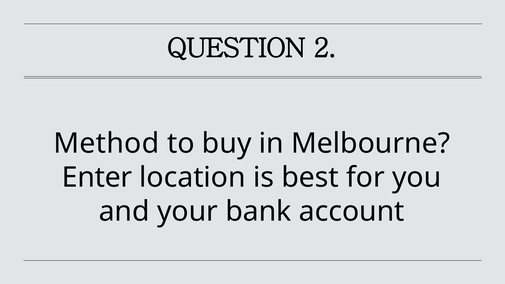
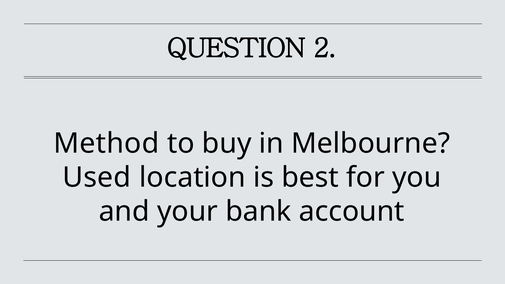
Enter: Enter -> Used
